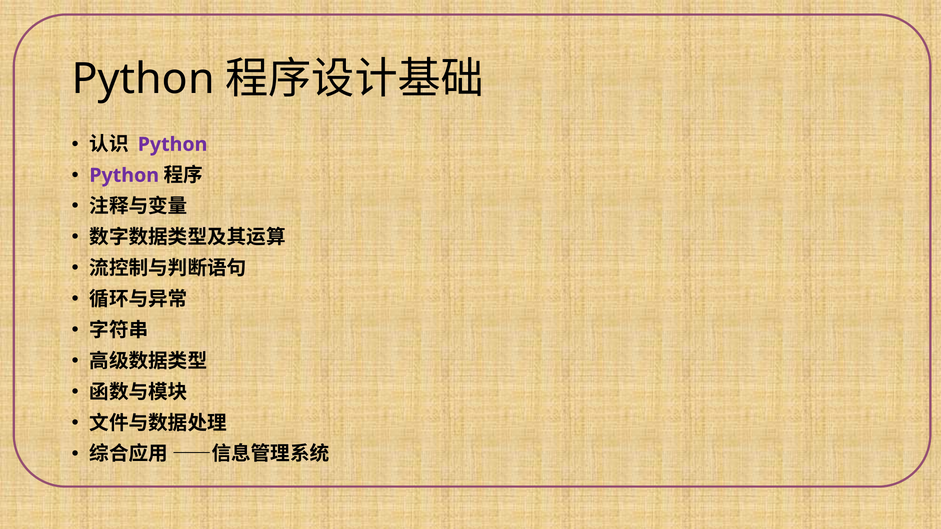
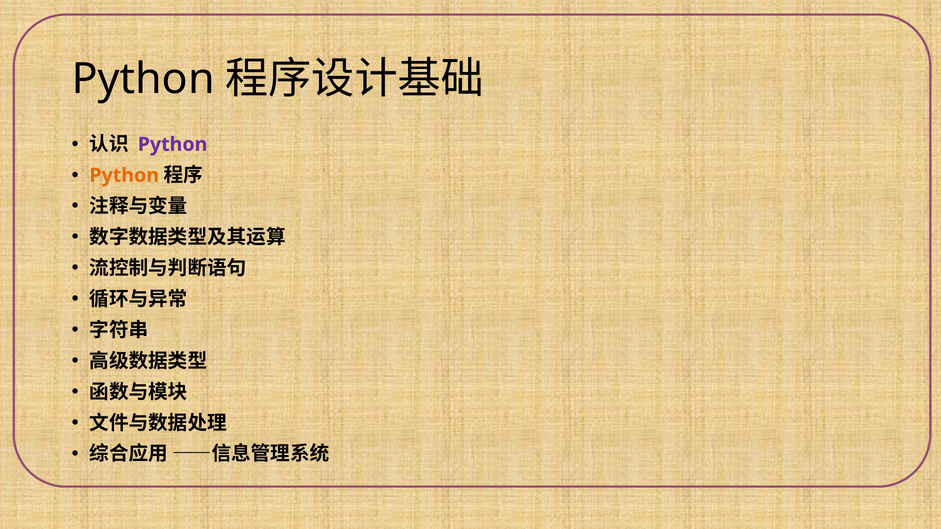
Python at (124, 175) colour: purple -> orange
